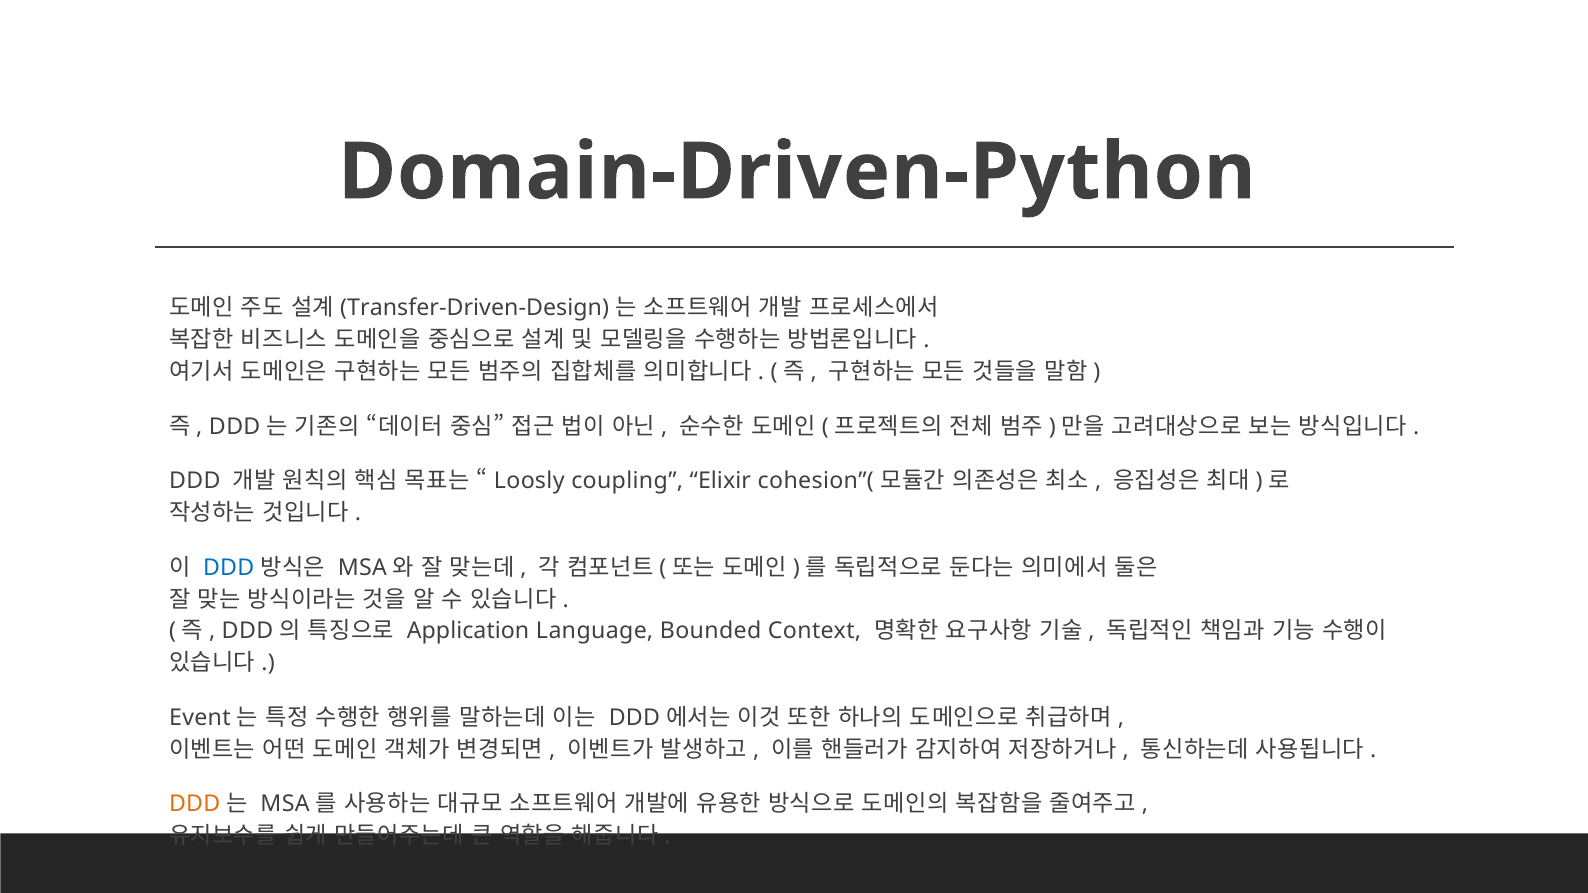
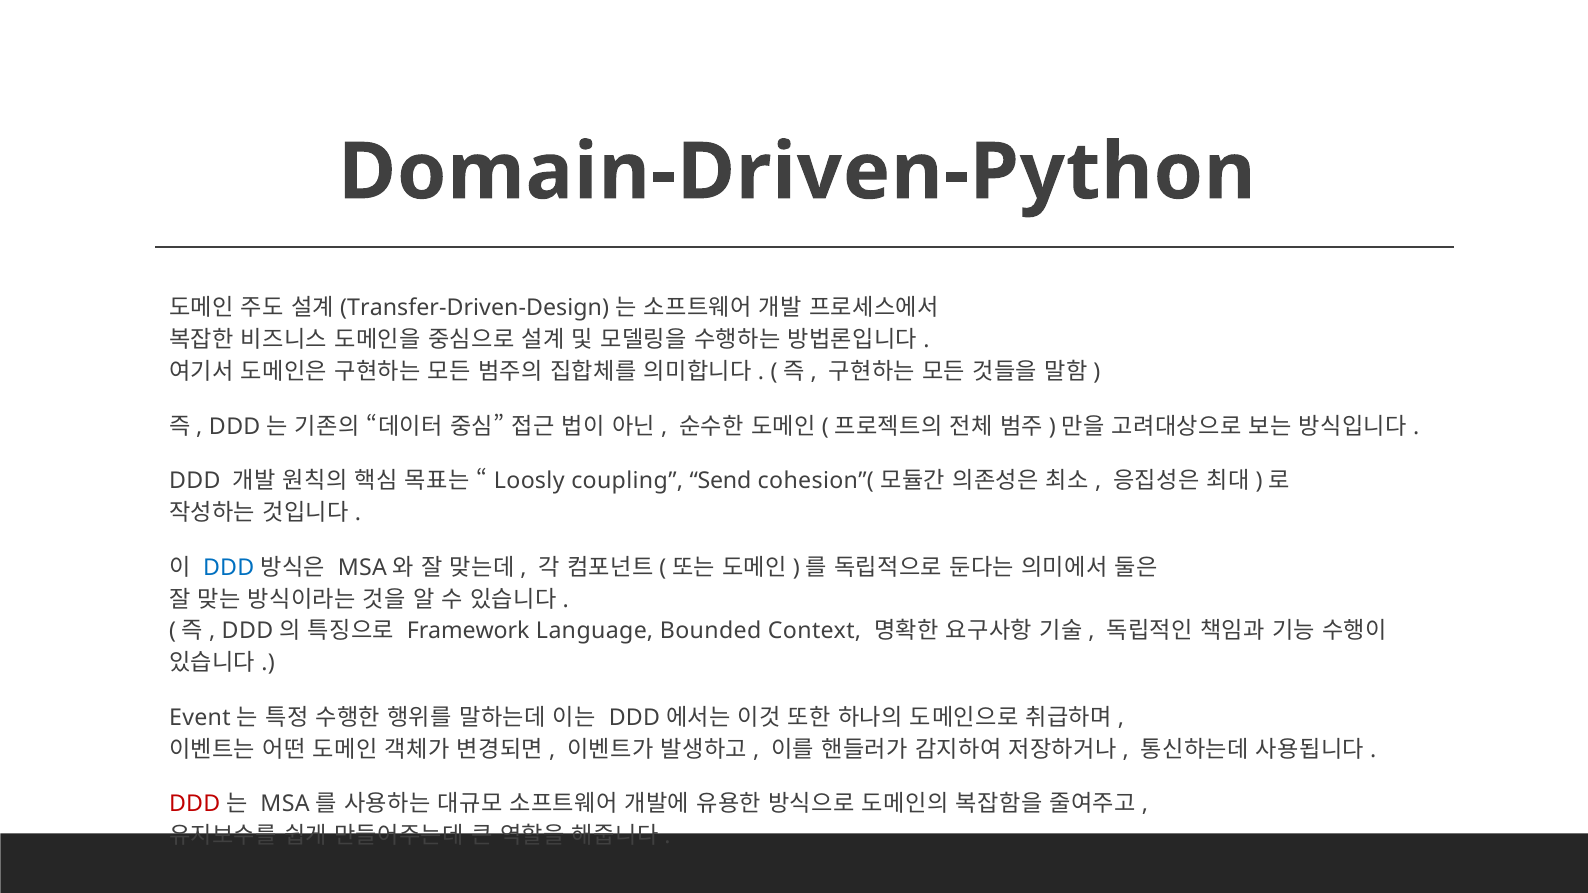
Elixir: Elixir -> Send
Application: Application -> Framework
DDD at (195, 804) colour: orange -> red
